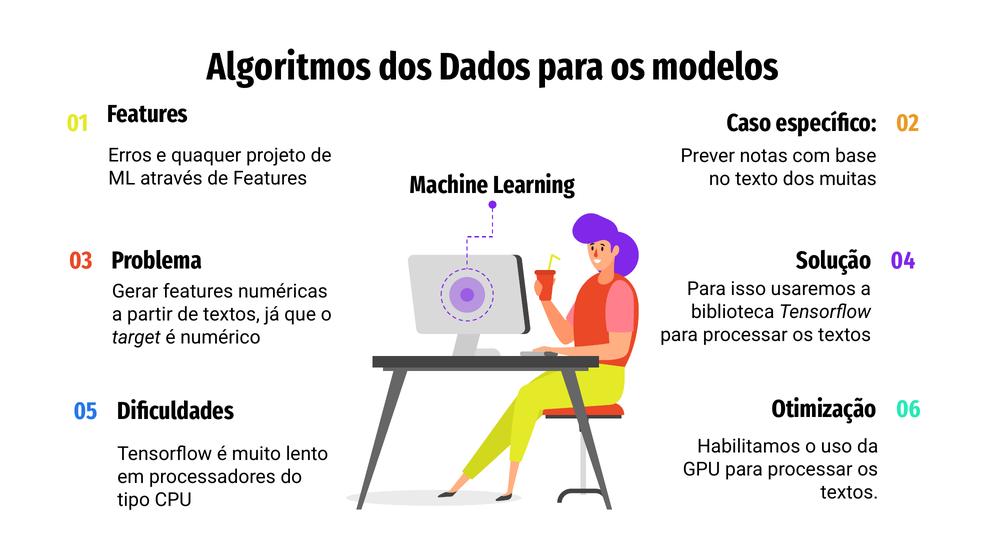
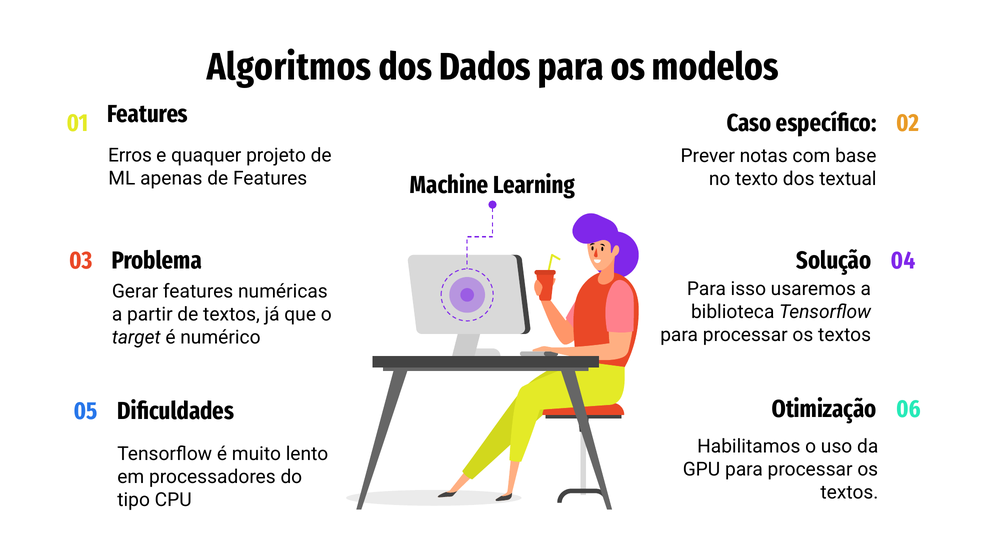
através: através -> apenas
muitas: muitas -> textual
